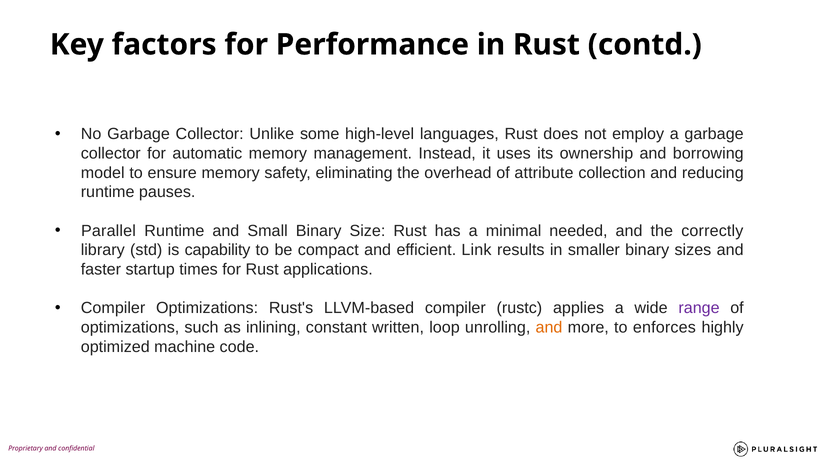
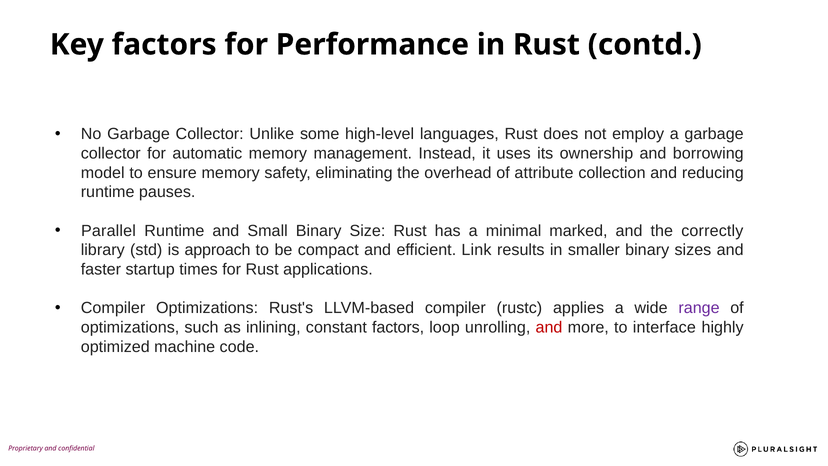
needed: needed -> marked
capability: capability -> approach
constant written: written -> factors
and at (549, 327) colour: orange -> red
enforces: enforces -> interface
